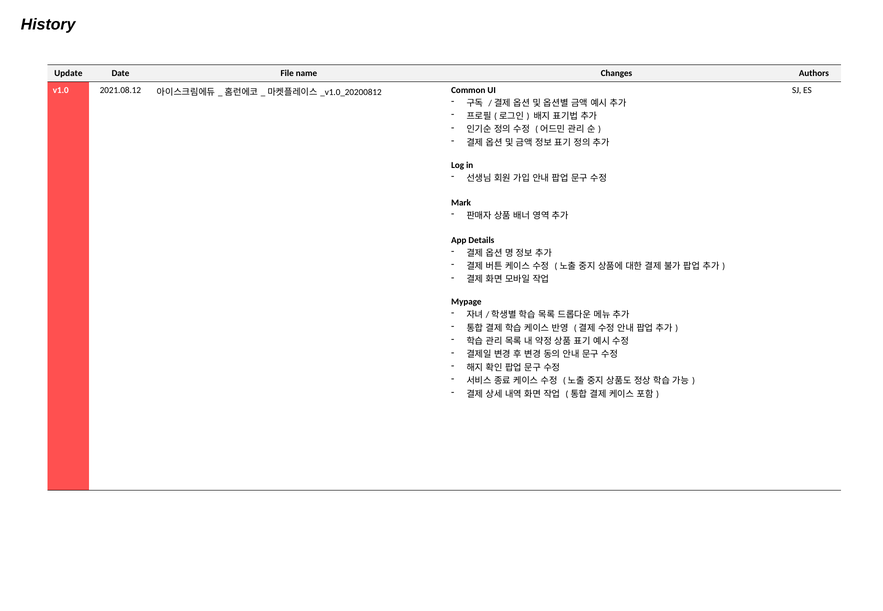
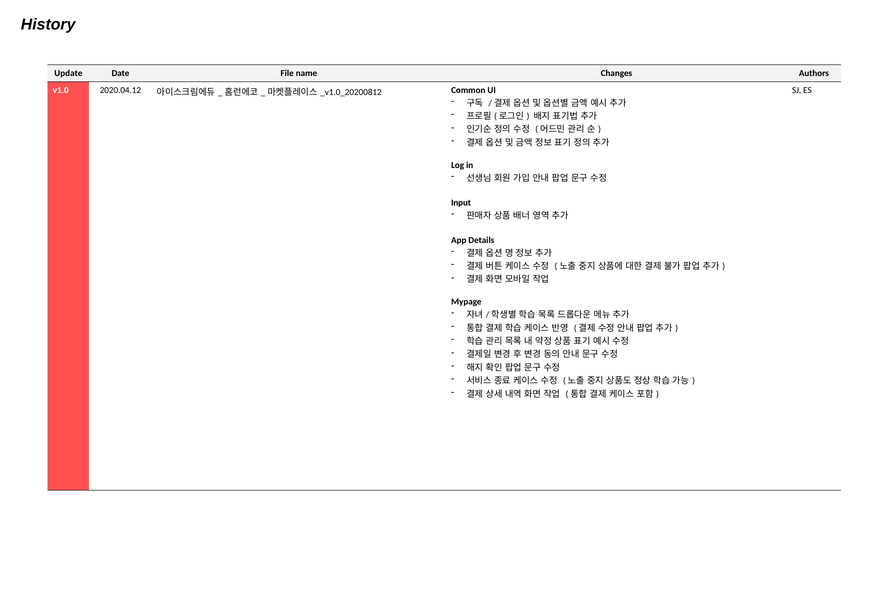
2021.08.12: 2021.08.12 -> 2020.04.12
Mark: Mark -> Input
